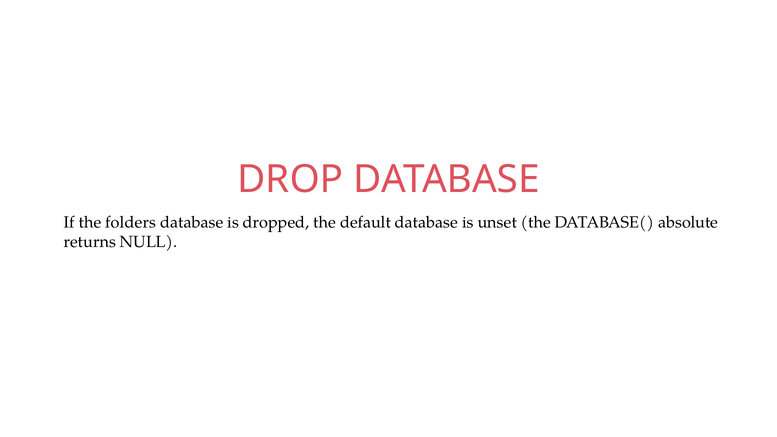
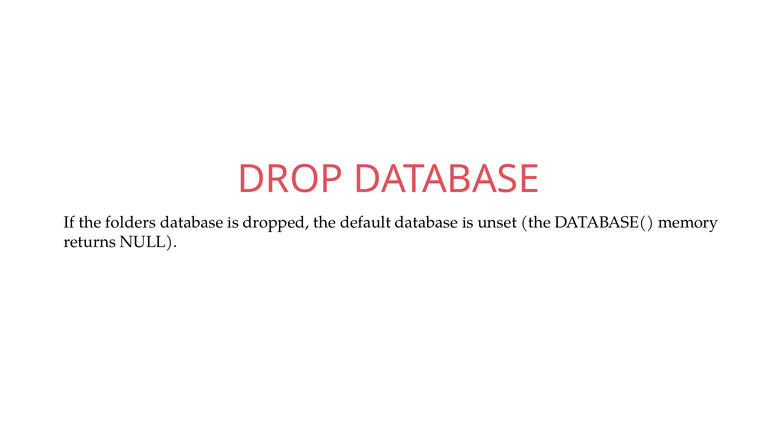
absolute: absolute -> memory
